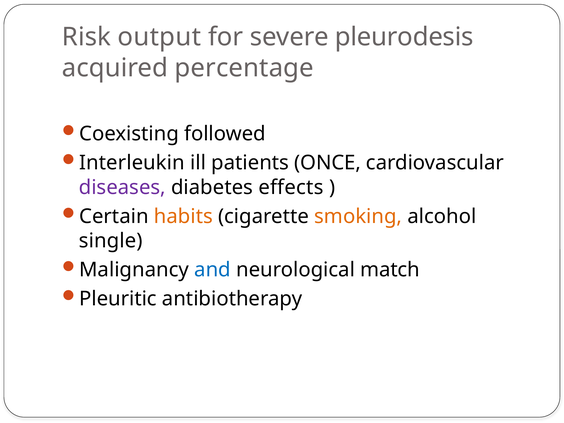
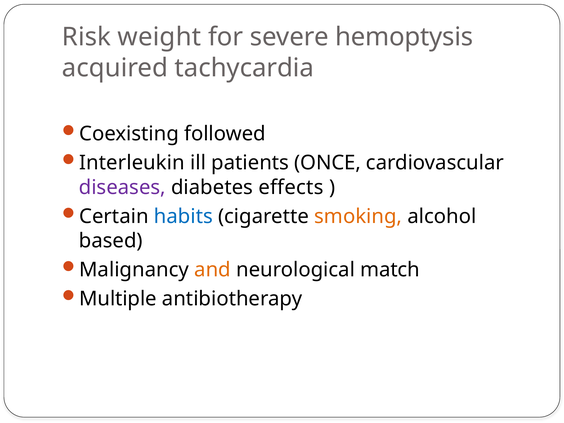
output: output -> weight
pleurodesis: pleurodesis -> hemoptysis
percentage: percentage -> tachycardia
habits colour: orange -> blue
single: single -> based
and colour: blue -> orange
Pleuritic: Pleuritic -> Multiple
